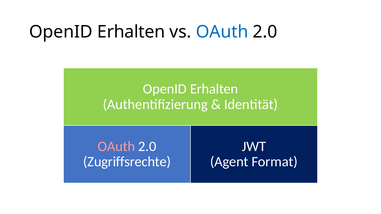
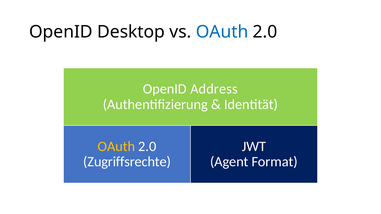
Erhalten at (131, 32): Erhalten -> Desktop
Erhalten at (214, 89): Erhalten -> Address
OAuth at (116, 147) colour: pink -> yellow
